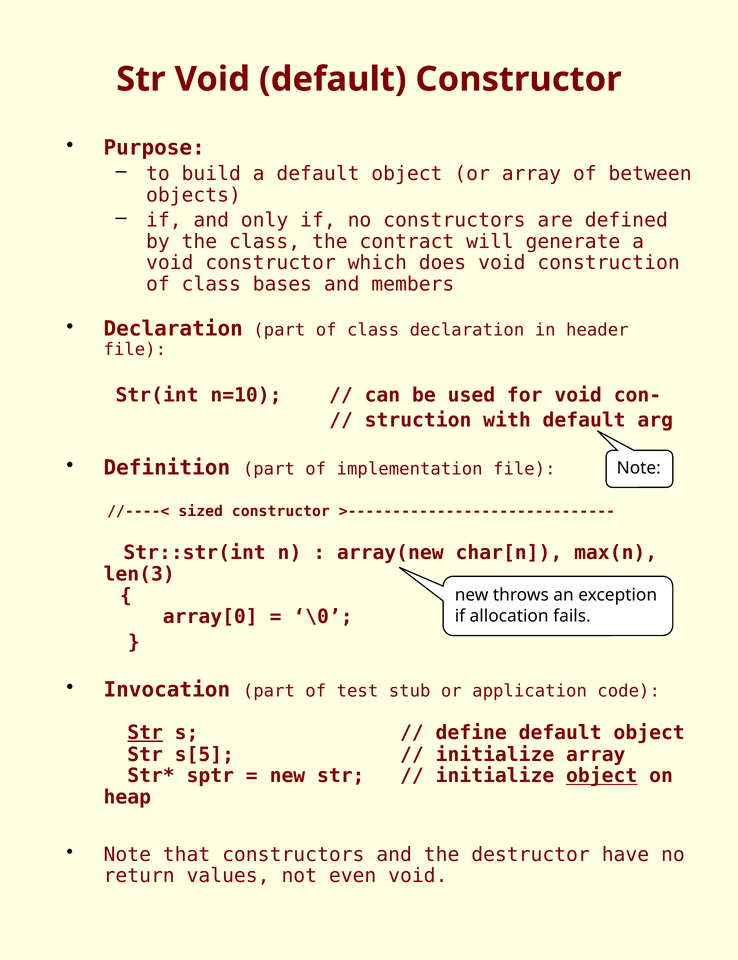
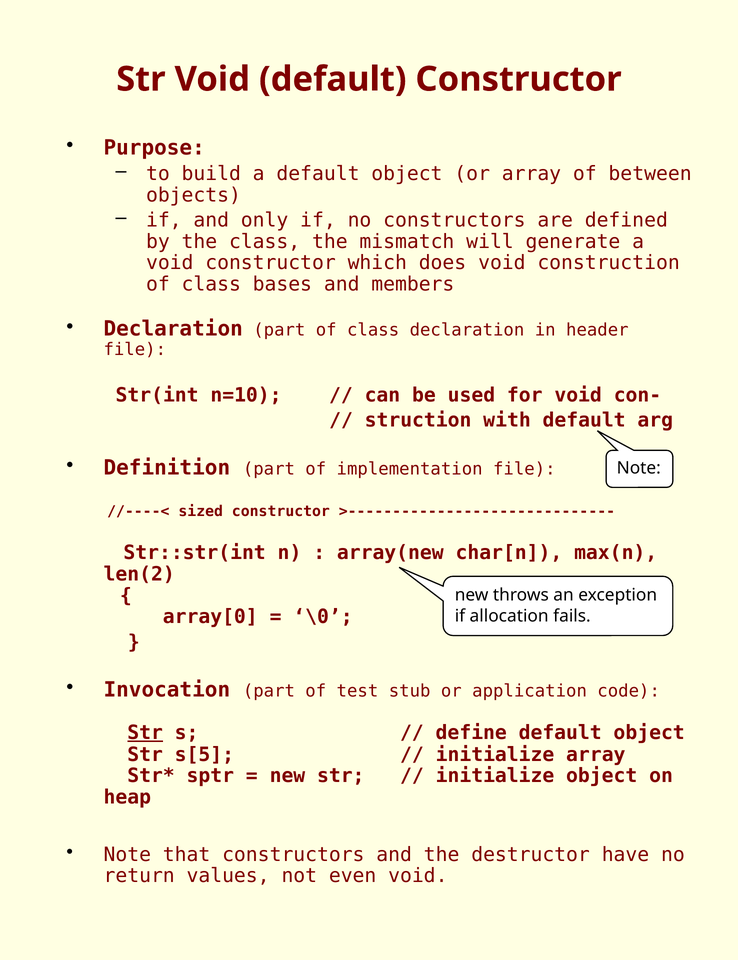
contract: contract -> mismatch
len(3: len(3 -> len(2
object at (602, 776) underline: present -> none
